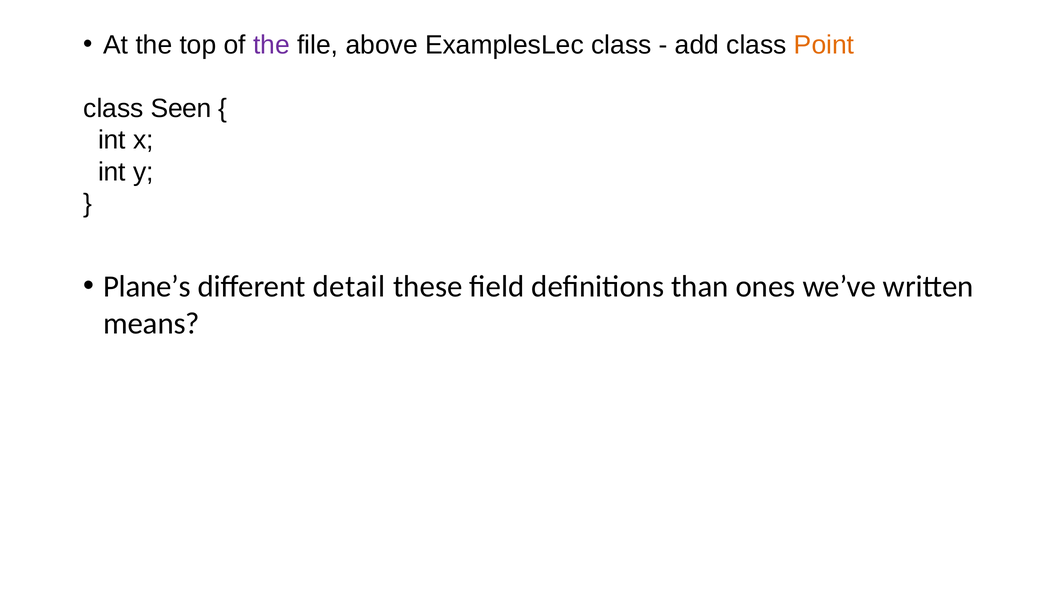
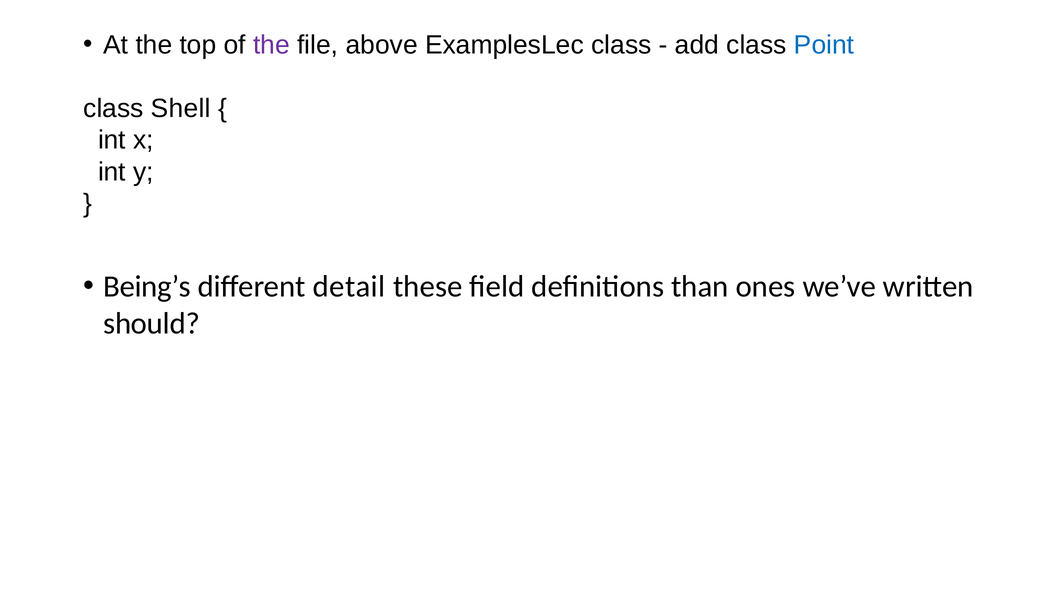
Point colour: orange -> blue
Seen: Seen -> Shell
Plane’s: Plane’s -> Being’s
means: means -> should
